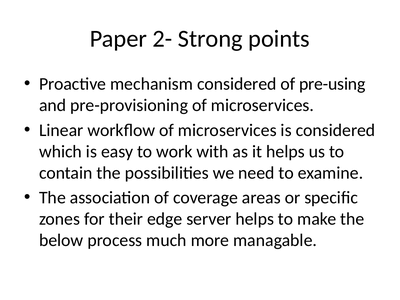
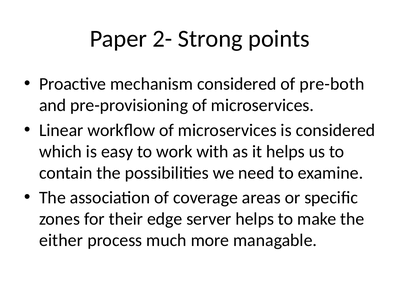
pre-using: pre-using -> pre-both
below: below -> either
